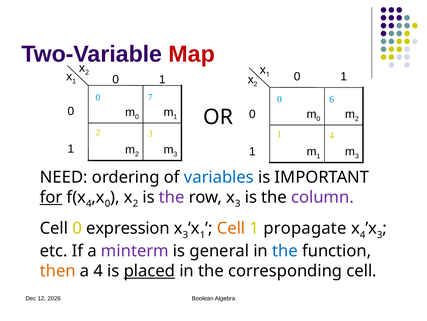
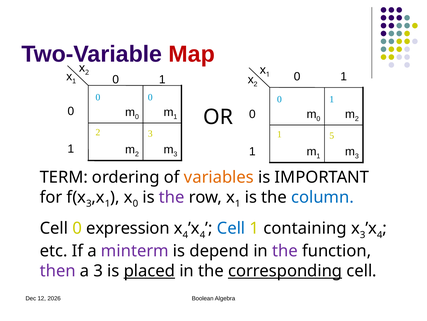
7 at (150, 97): 7 -> 0
6 at (332, 99): 6 -> 1
1 4: 4 -> 5
NEED: NEED -> TERM
variables colour: blue -> orange
for underline: present -> none
4 at (89, 203): 4 -> 3
0 at (108, 203): 0 -> 1
2 at (135, 203): 2 -> 0
3 at (238, 203): 3 -> 1
column colour: purple -> blue
3 at (185, 234): 3 -> 4
1 at (203, 234): 1 -> 4
Cell at (231, 228) colour: orange -> blue
propagate: propagate -> containing
4 at (363, 234): 4 -> 3
3 at (380, 234): 3 -> 4
general: general -> depend
the at (285, 251) colour: blue -> purple
then colour: orange -> purple
a 4: 4 -> 3
corresponding underline: none -> present
